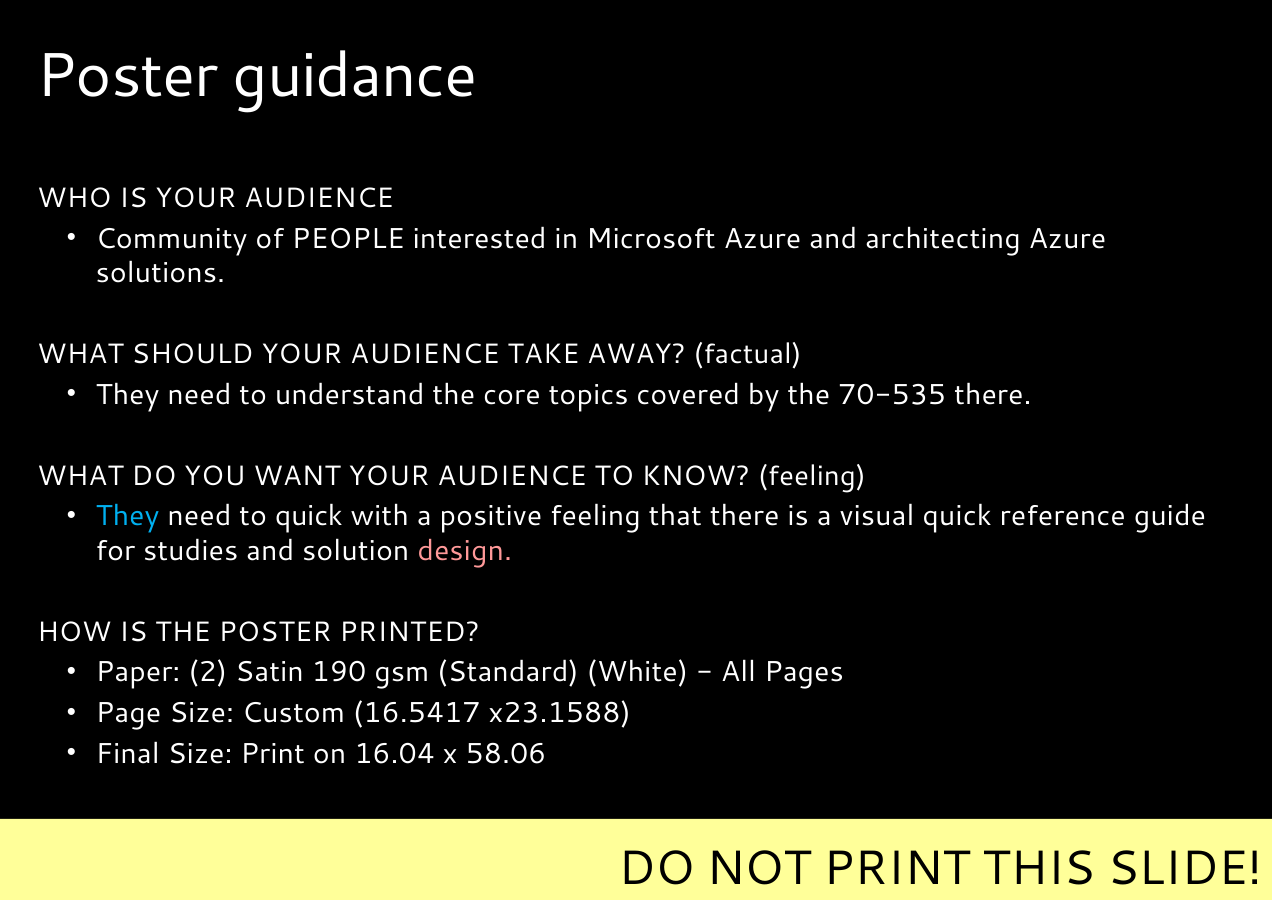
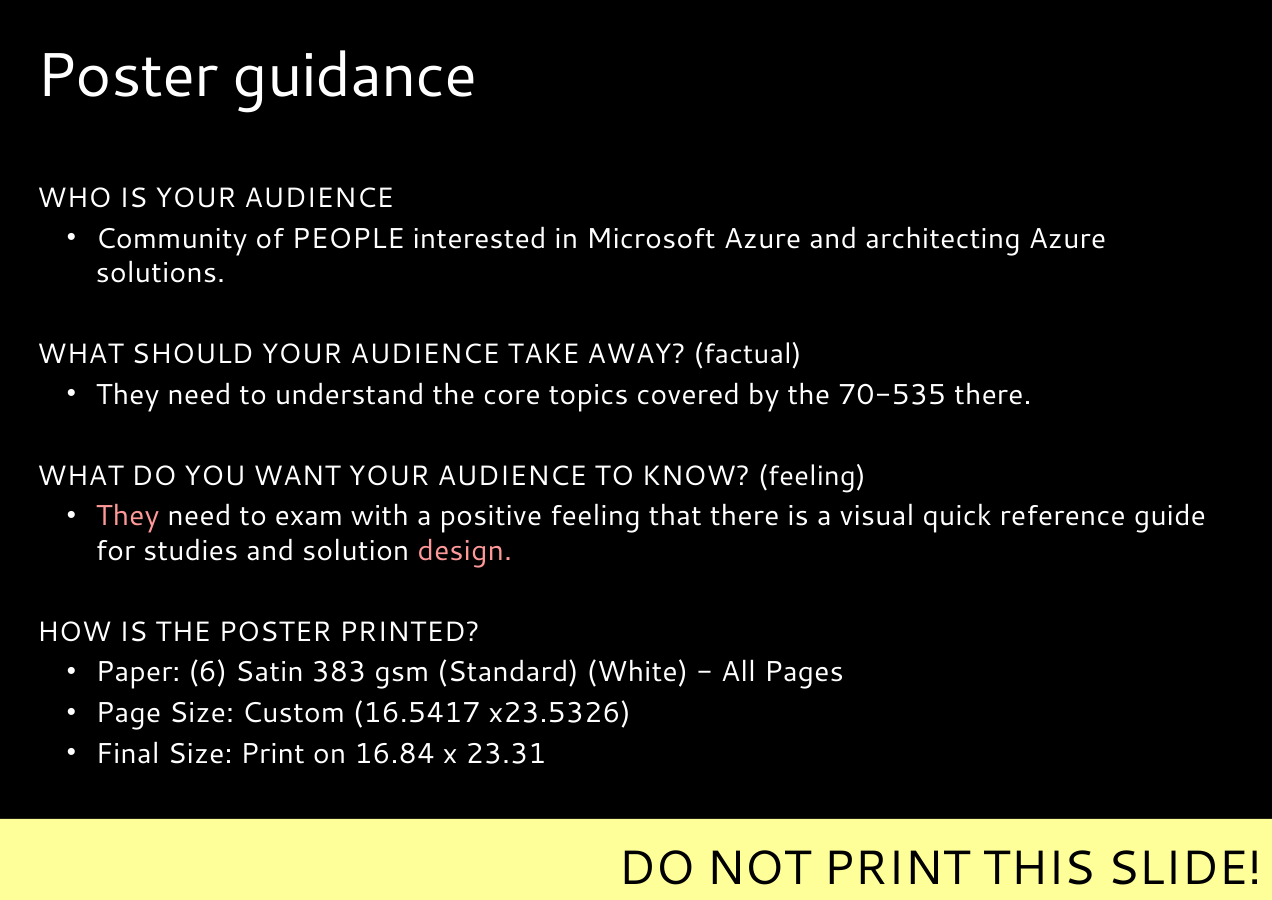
They at (128, 516) colour: light blue -> pink
to quick: quick -> exam
2: 2 -> 6
190: 190 -> 383
x23.1588: x23.1588 -> x23.5326
16.04: 16.04 -> 16.84
58.06: 58.06 -> 23.31
